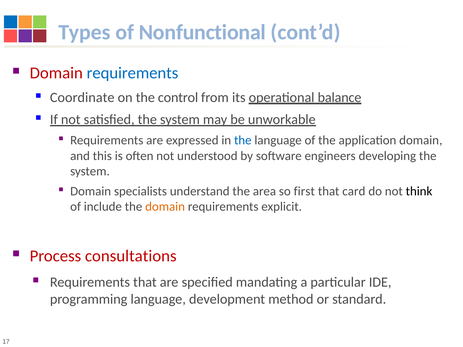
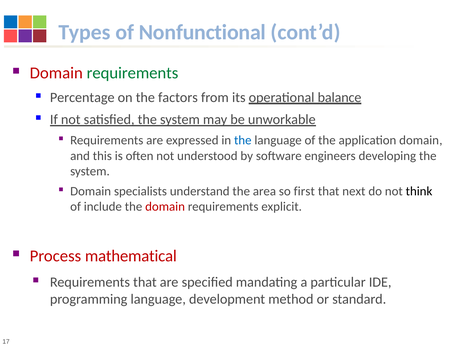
requirements at (132, 73) colour: blue -> green
Coordinate: Coordinate -> Percentage
control: control -> factors
card: card -> next
domain at (165, 207) colour: orange -> red
consultations: consultations -> mathematical
